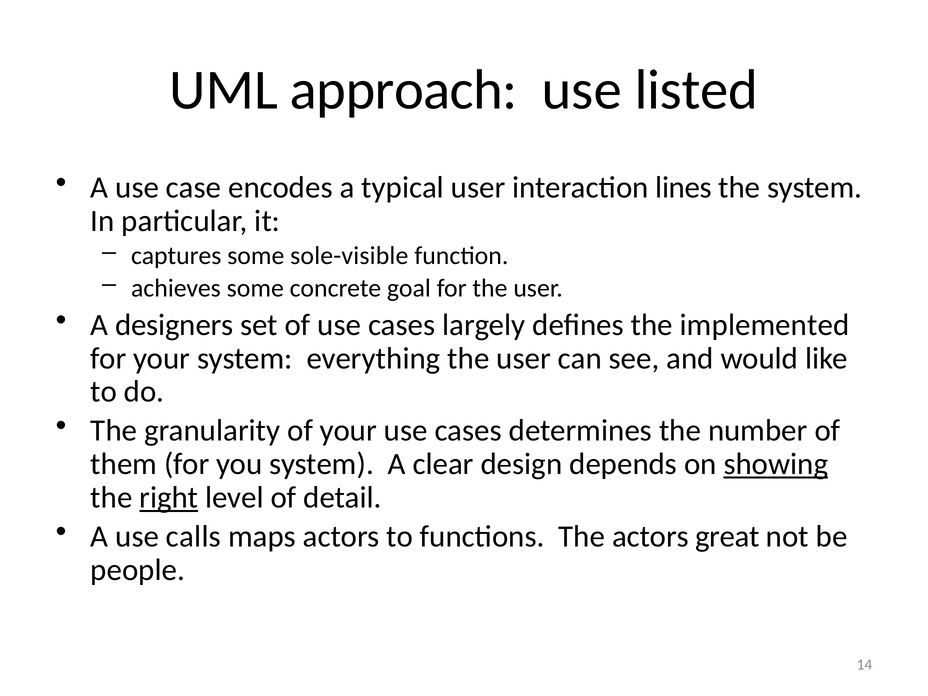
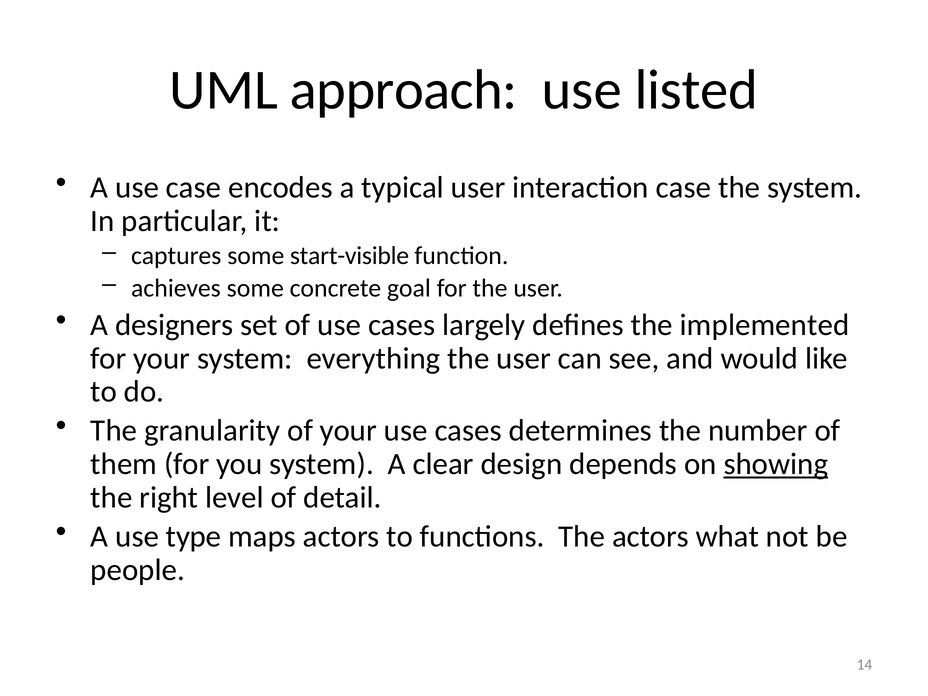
interaction lines: lines -> case
sole-visible: sole-visible -> start-visible
right underline: present -> none
calls: calls -> type
great: great -> what
